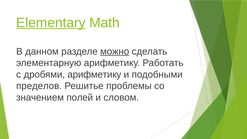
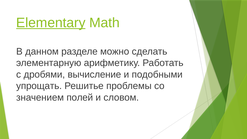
можно underline: present -> none
дробями арифметику: арифметику -> вычисление
пределов: пределов -> упрощать
